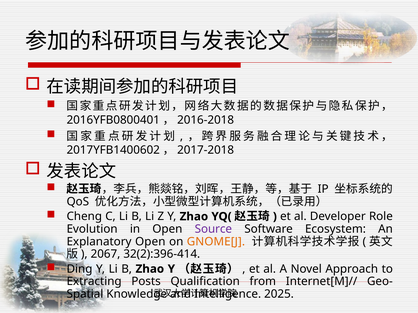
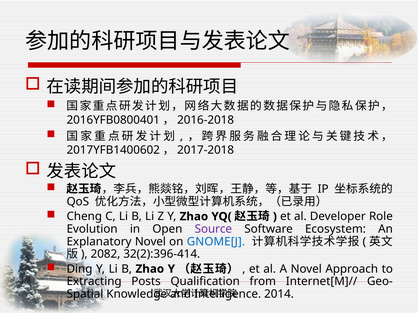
Explanatory Open: Open -> Novel
GNOME[J colour: orange -> blue
2067: 2067 -> 2082
2025: 2025 -> 2014
